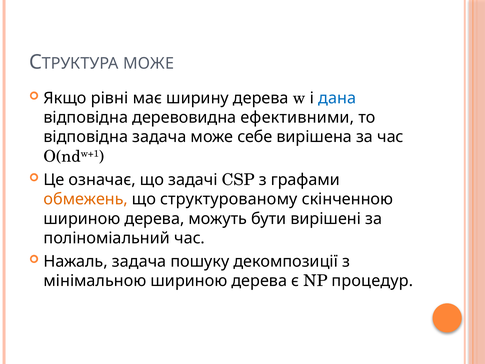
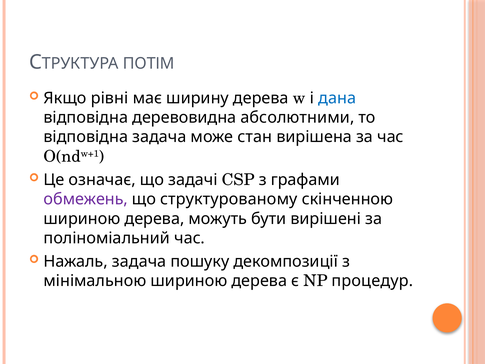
МОЖЕ at (149, 63): МОЖЕ -> ПОТІМ
ефективними: ефективними -> абсолютними
себе: себе -> стан
обмежень colour: orange -> purple
